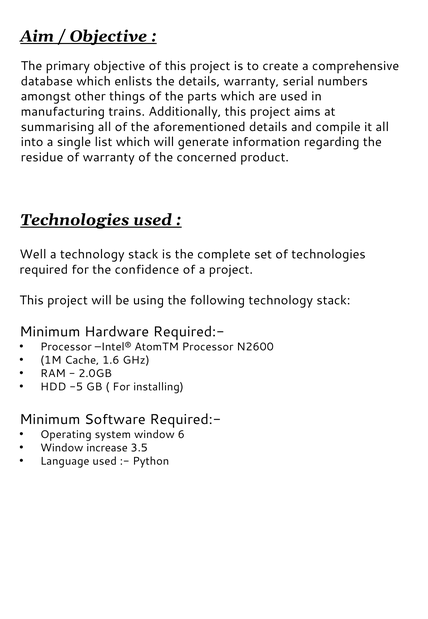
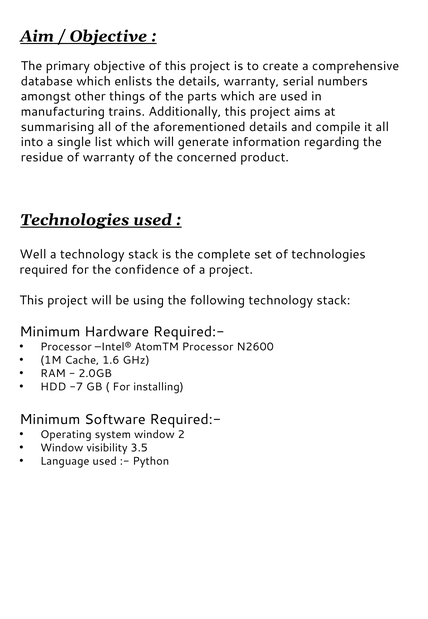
-5: -5 -> -7
6: 6 -> 2
increase: increase -> visibility
